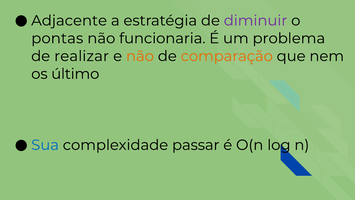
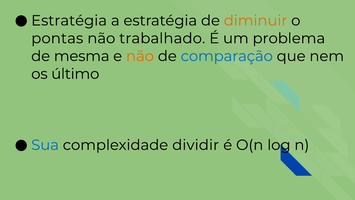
Adjacente at (69, 21): Adjacente -> Estratégia
diminuir colour: purple -> orange
funcionaria: funcionaria -> trabalhado
realizar: realizar -> mesma
comparação colour: orange -> blue
passar: passar -> dividir
